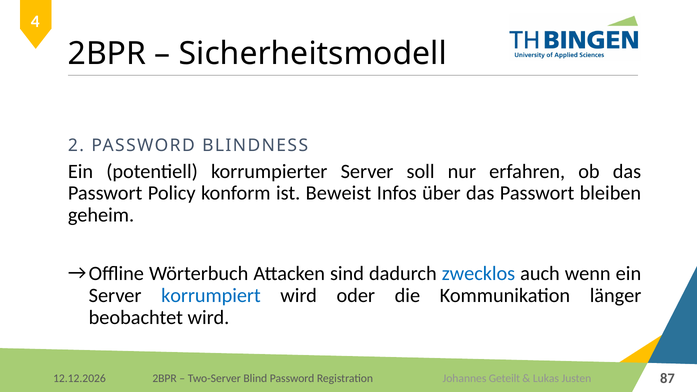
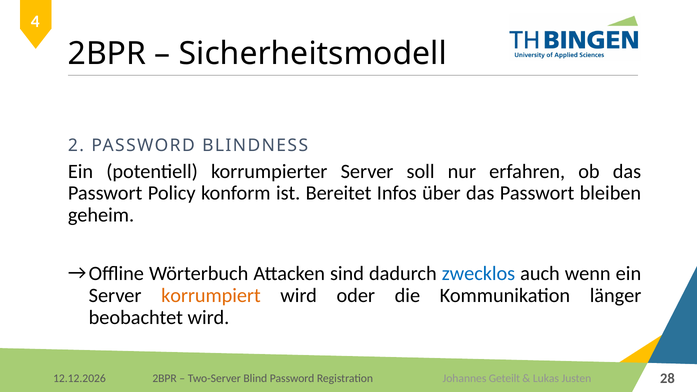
Beweist: Beweist -> Bereitet
korrumpiert colour: blue -> orange
87: 87 -> 28
